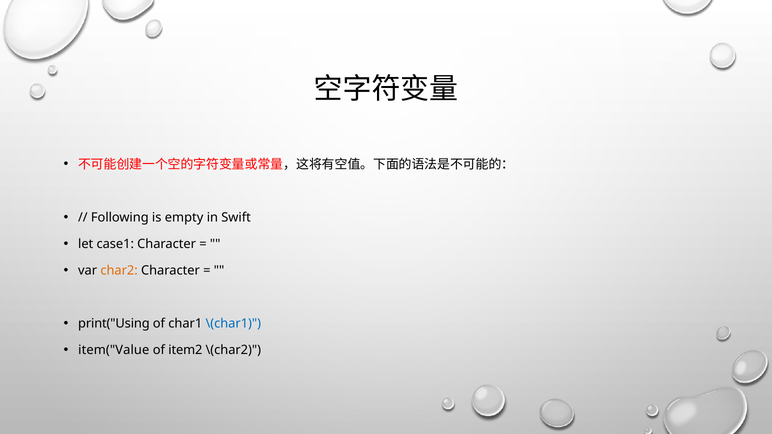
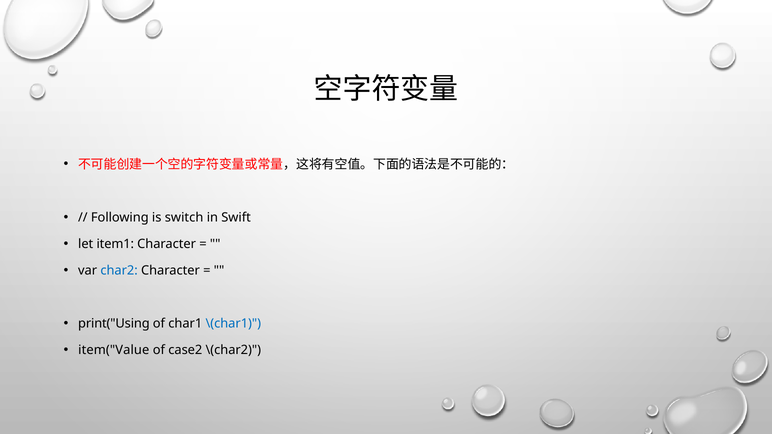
empty: empty -> switch
case1: case1 -> item1
char2 colour: orange -> blue
item2: item2 -> case2
